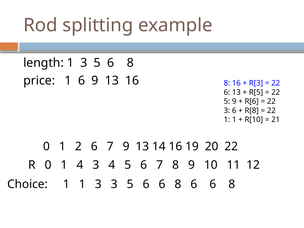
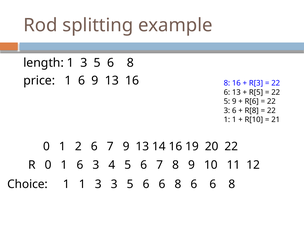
0 1 4: 4 -> 6
